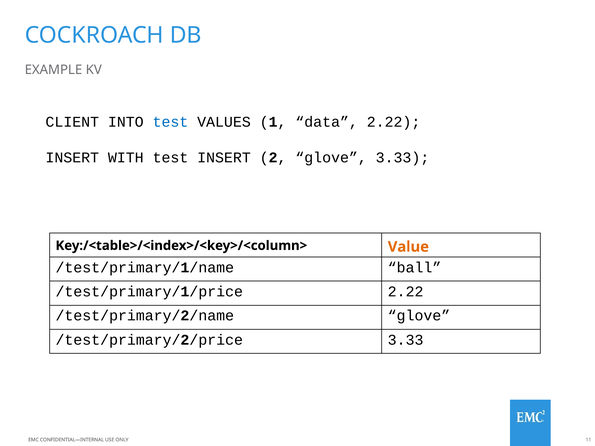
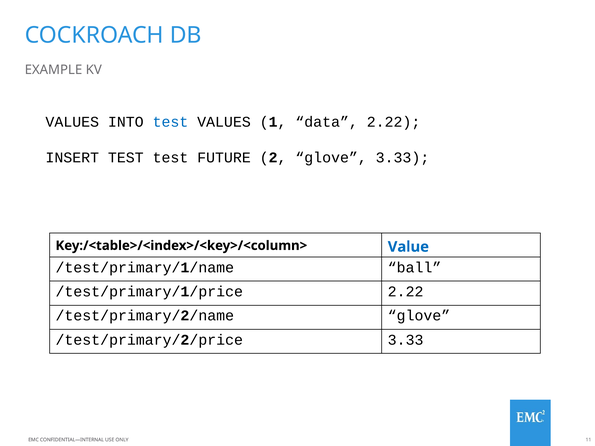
CLIENT at (72, 122): CLIENT -> VALUES
INSERT WITH: WITH -> TEST
test INSERT: INSERT -> FUTURE
Value colour: orange -> blue
